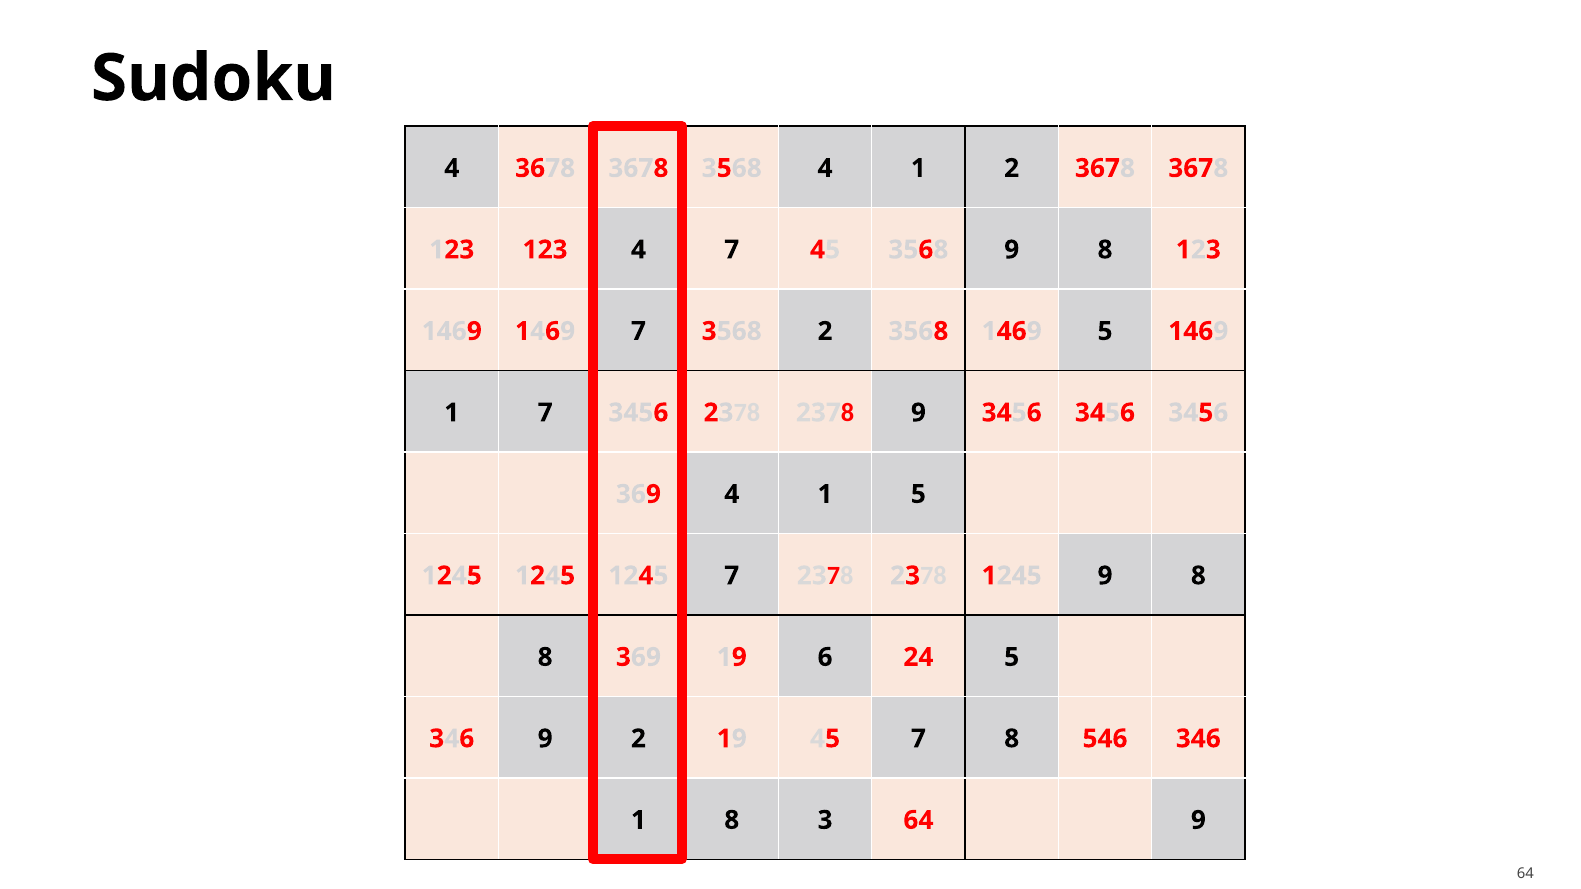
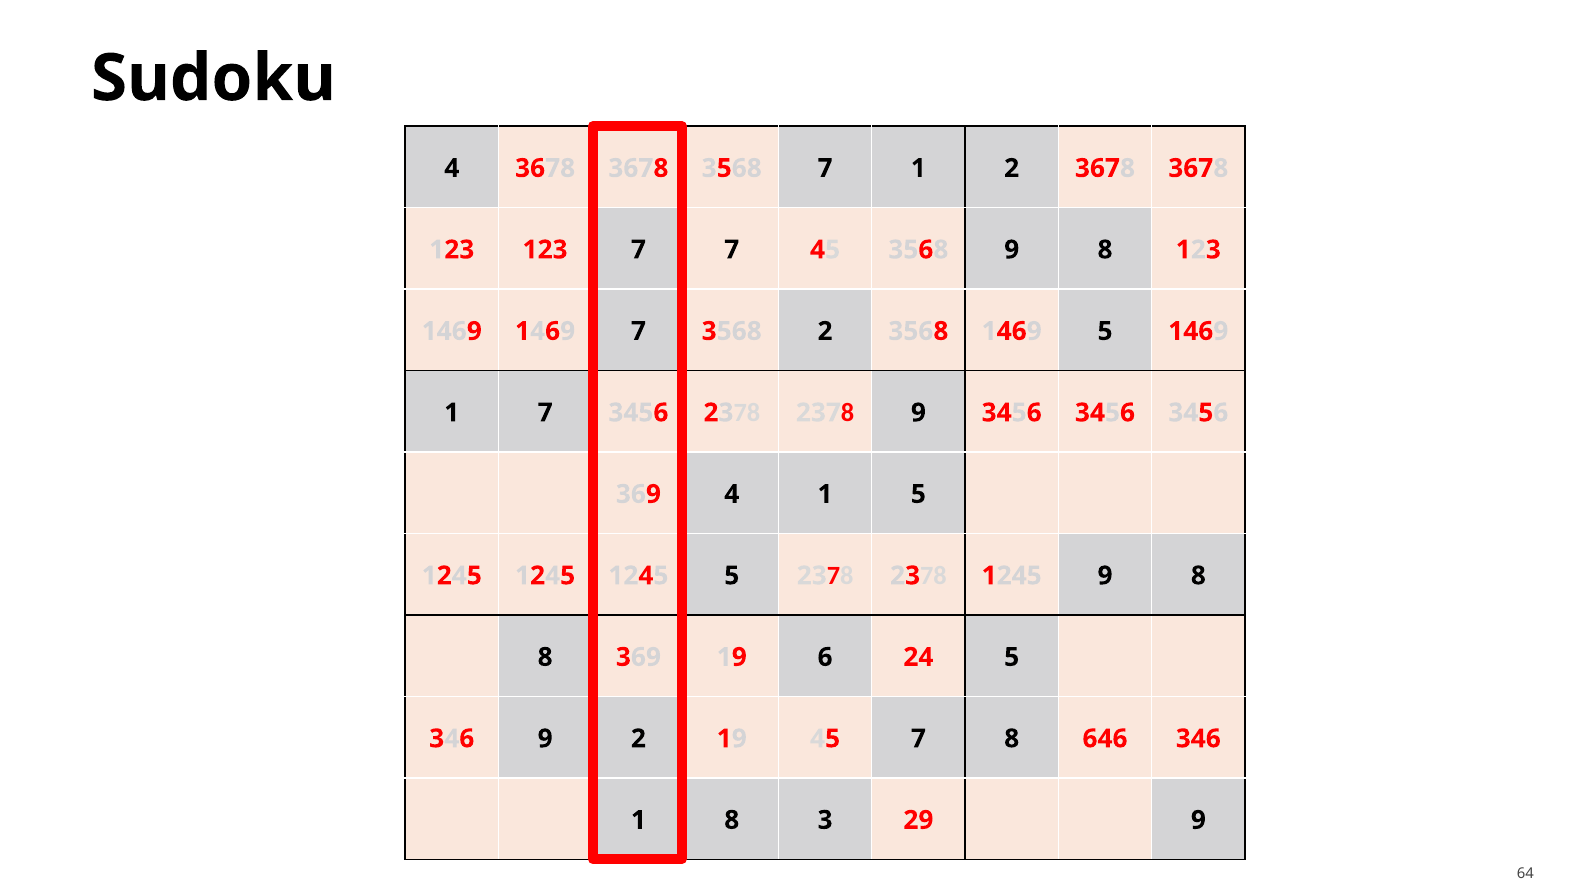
3568 4: 4 -> 7
123 4: 4 -> 7
1245 7: 7 -> 5
546: 546 -> 646
3 64: 64 -> 29
